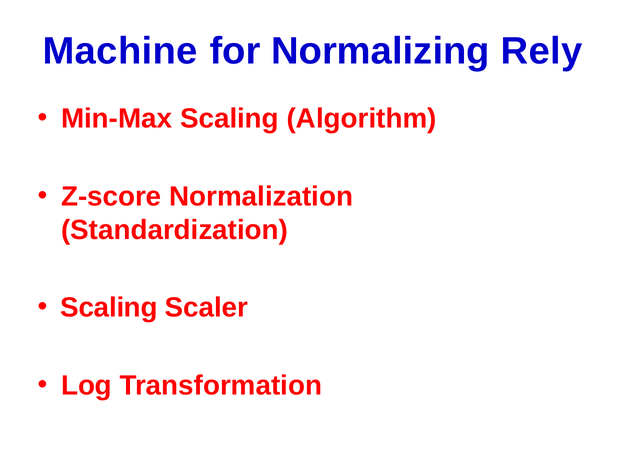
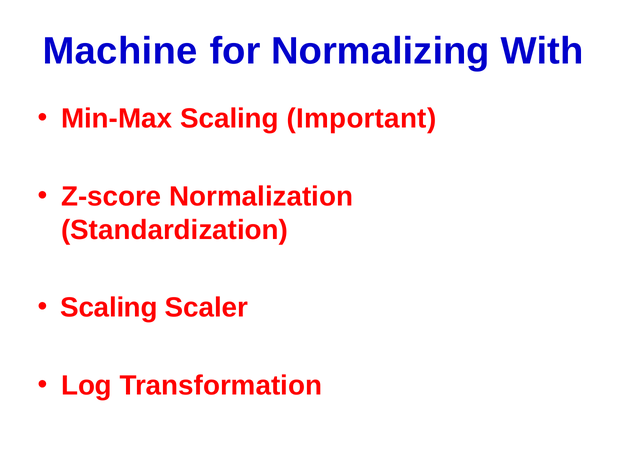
Rely: Rely -> With
Algorithm: Algorithm -> Important
